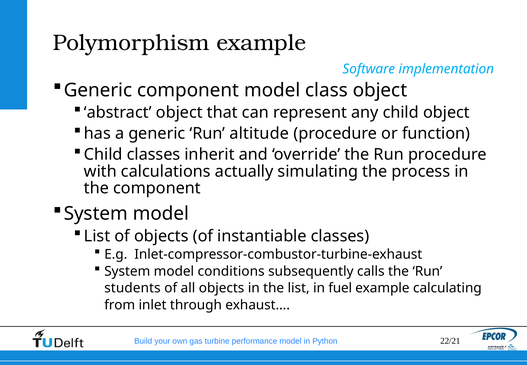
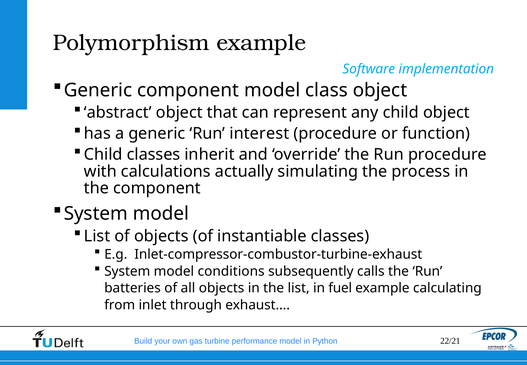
altitude: altitude -> interest
students: students -> batteries
